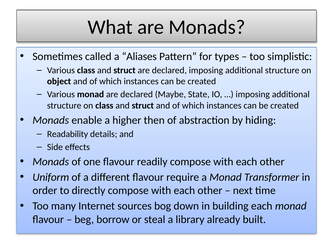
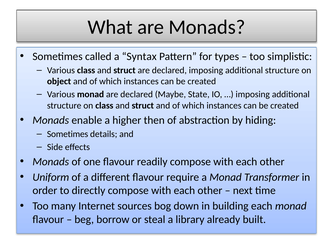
Aliases: Aliases -> Syntax
Readability at (68, 134): Readability -> Sometimes
